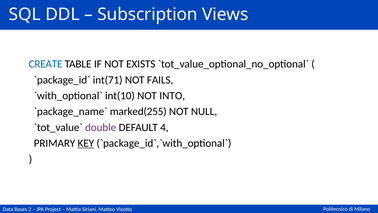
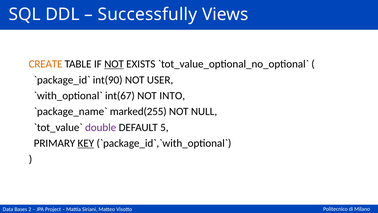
Subscription: Subscription -> Successfully
CREATE colour: blue -> orange
NOT at (114, 64) underline: none -> present
int(71: int(71 -> int(90
FAILS: FAILS -> USER
int(10: int(10 -> int(67
4: 4 -> 5
